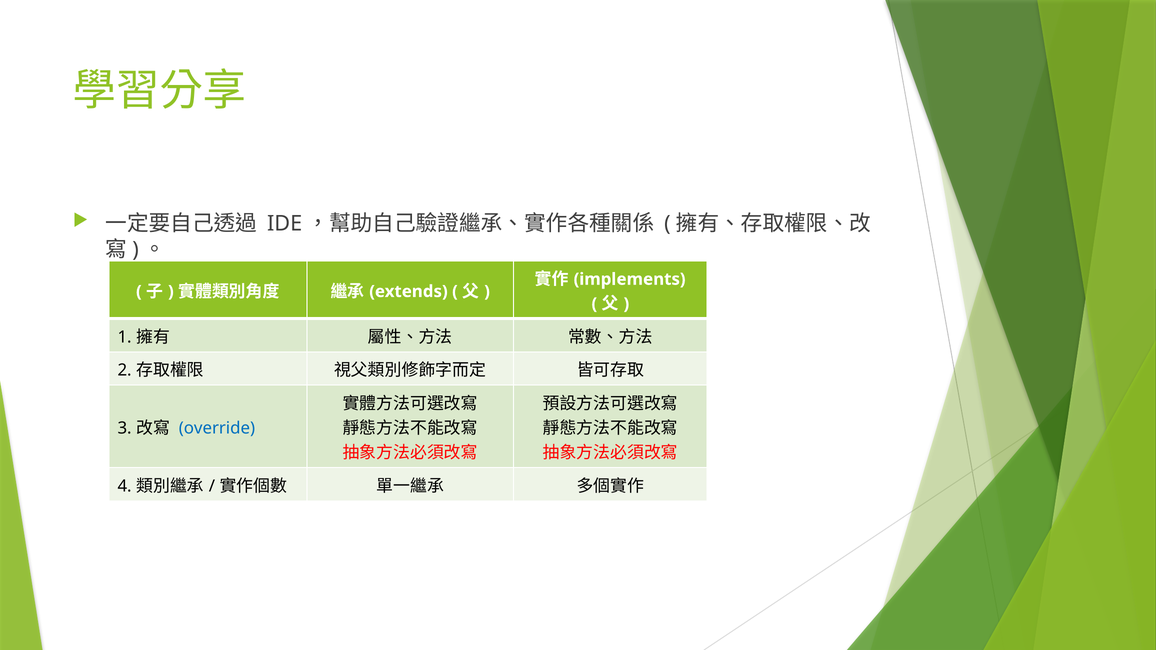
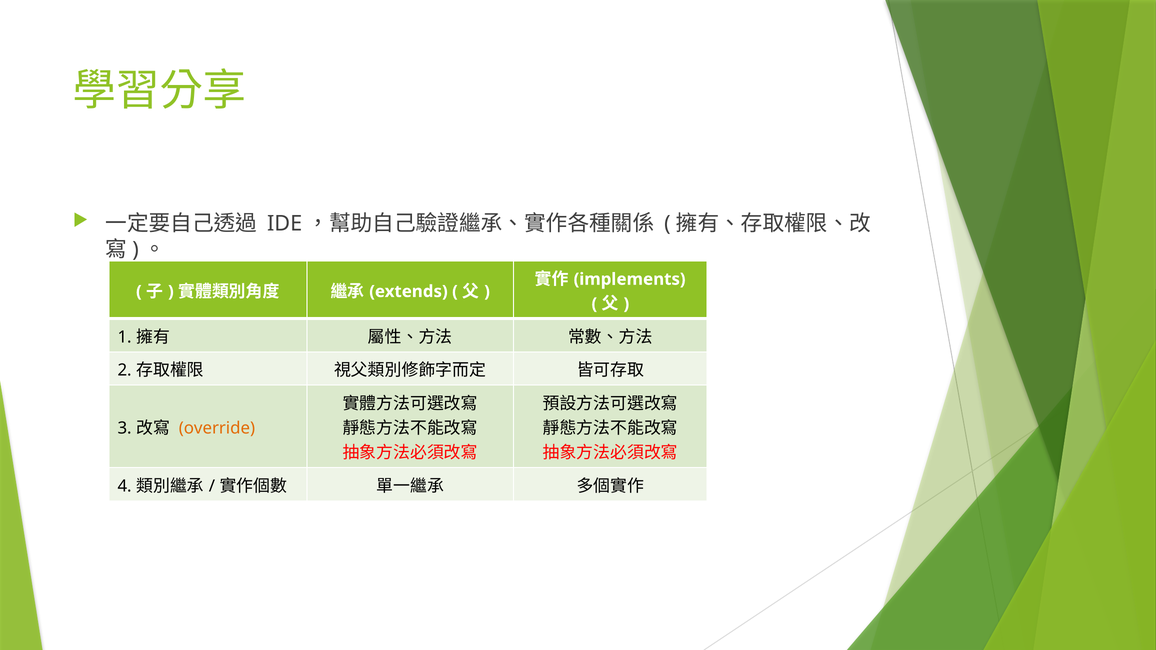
override colour: blue -> orange
